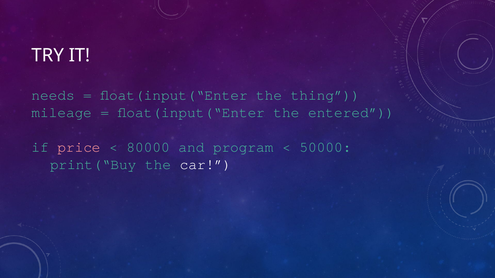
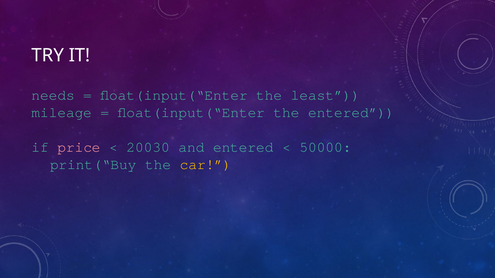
thing: thing -> least
80000: 80000 -> 20030
and program: program -> entered
car colour: white -> yellow
